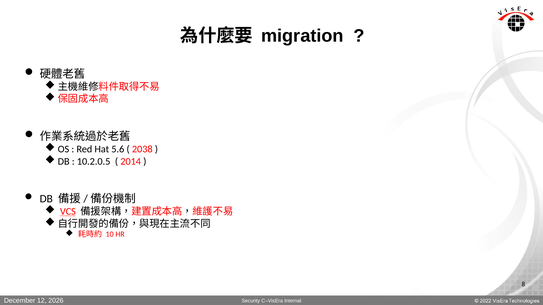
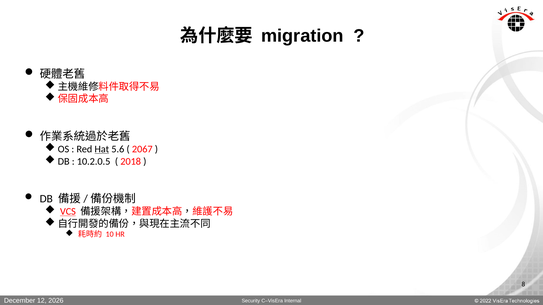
Hat underline: none -> present
2038: 2038 -> 2067
2014: 2014 -> 2018
